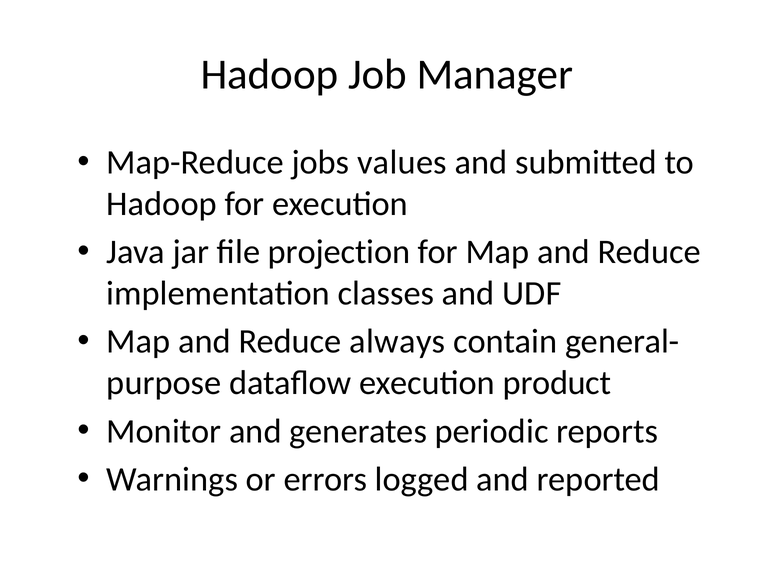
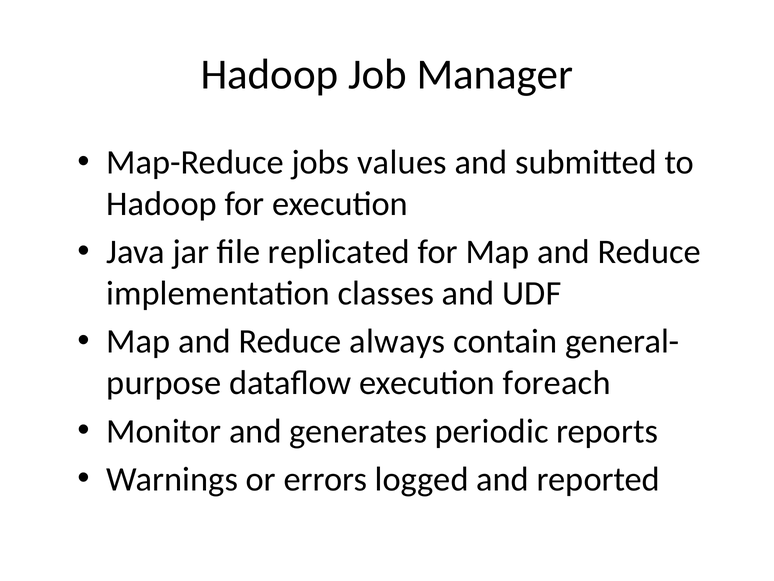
projection: projection -> replicated
product: product -> foreach
